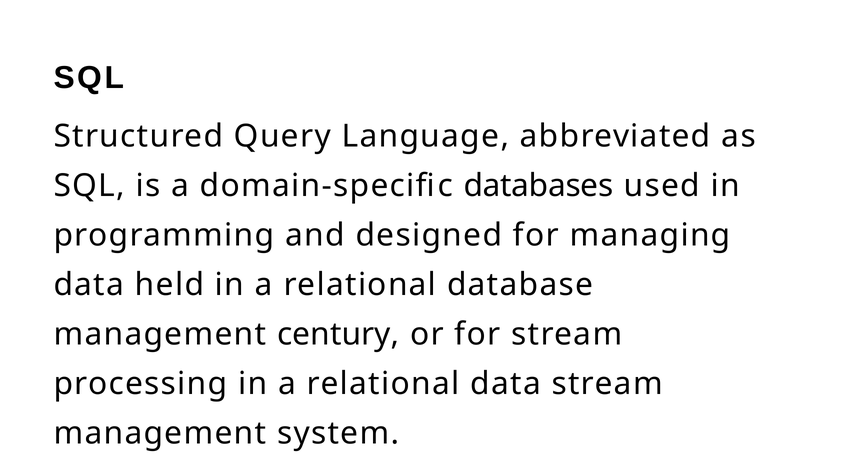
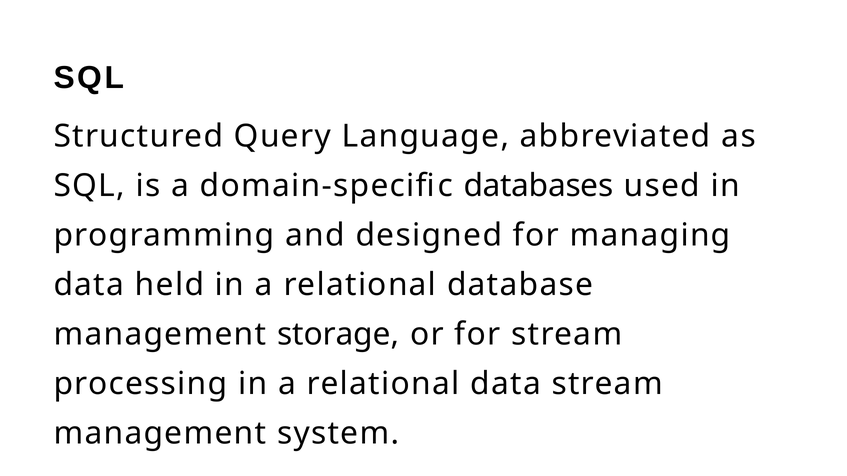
century: century -> storage
